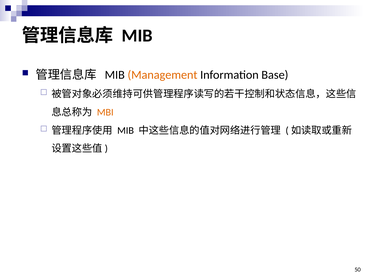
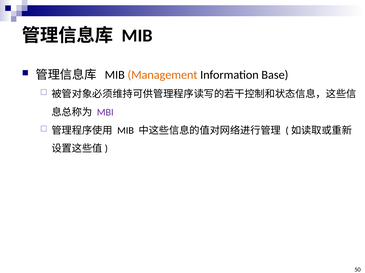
MBI colour: orange -> purple
